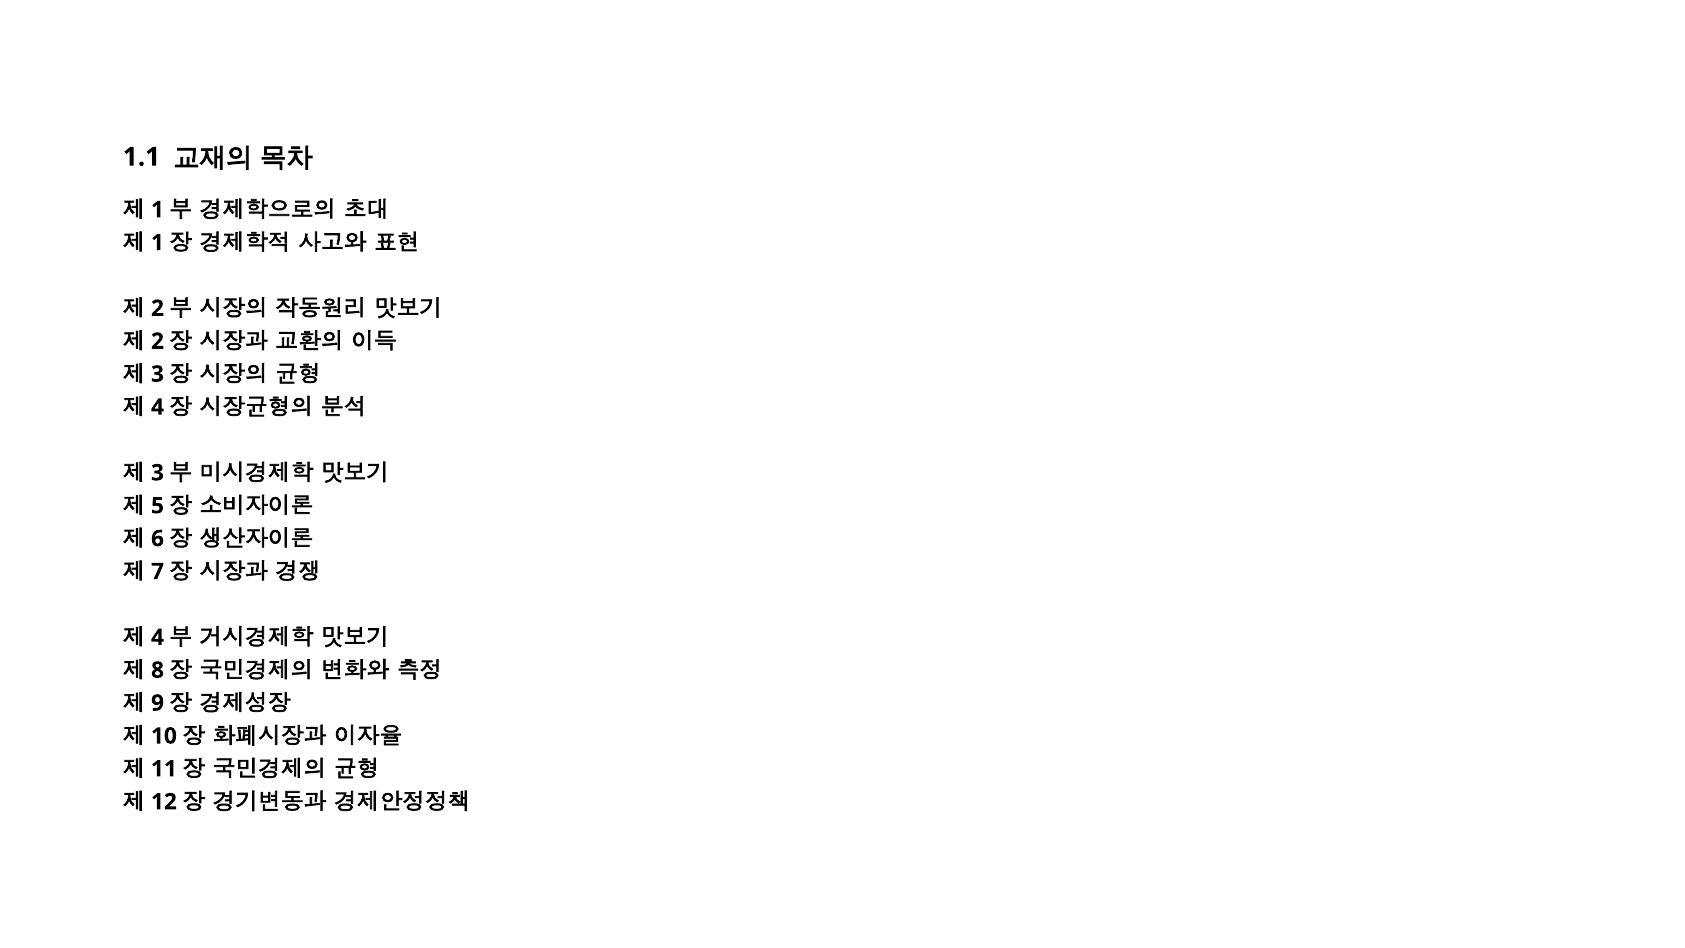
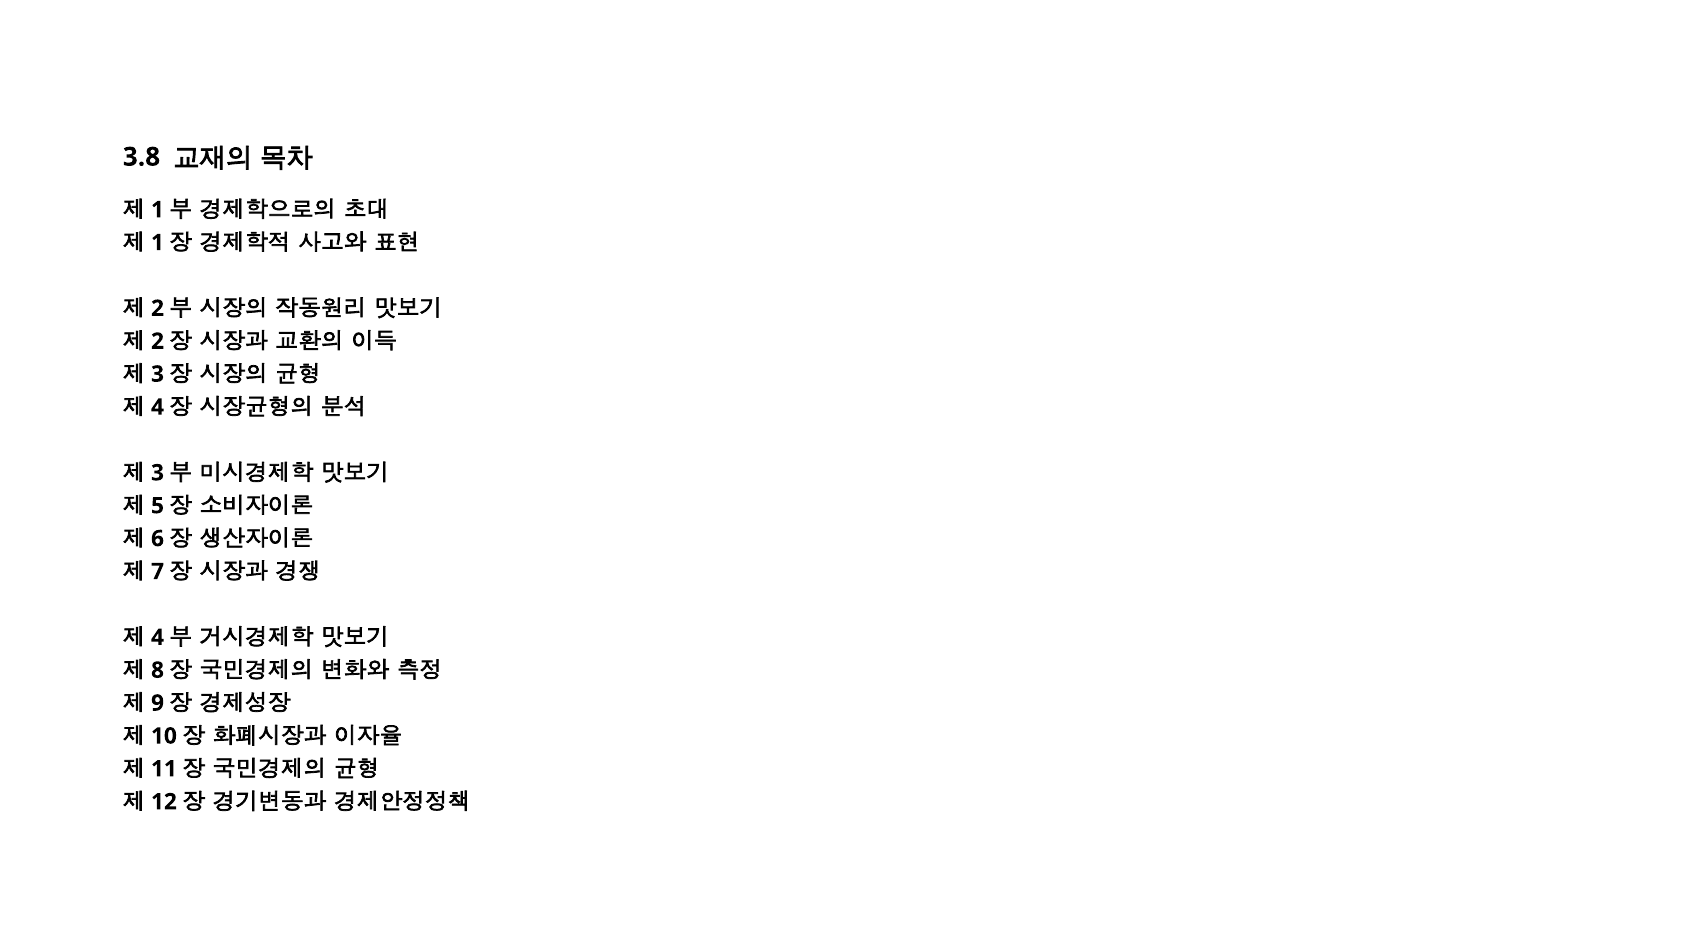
1.1: 1.1 -> 3.8
